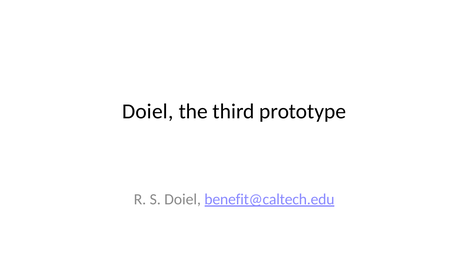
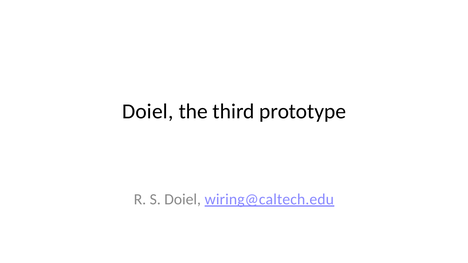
benefit@caltech.edu: benefit@caltech.edu -> wiring@caltech.edu
